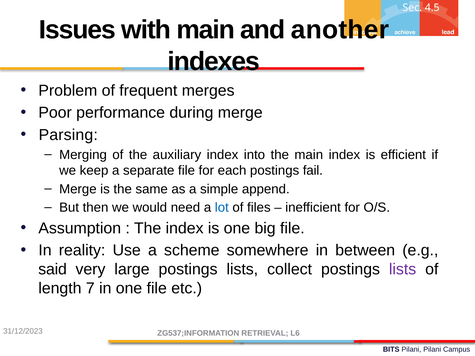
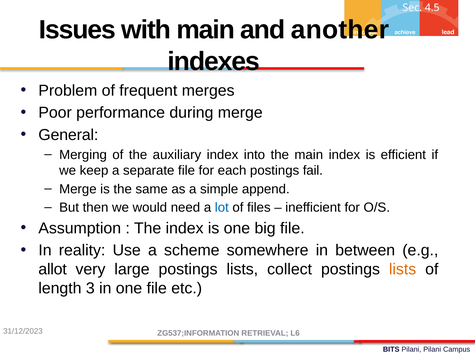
Parsing: Parsing -> General
said: said -> allot
lists at (403, 270) colour: purple -> orange
7: 7 -> 3
